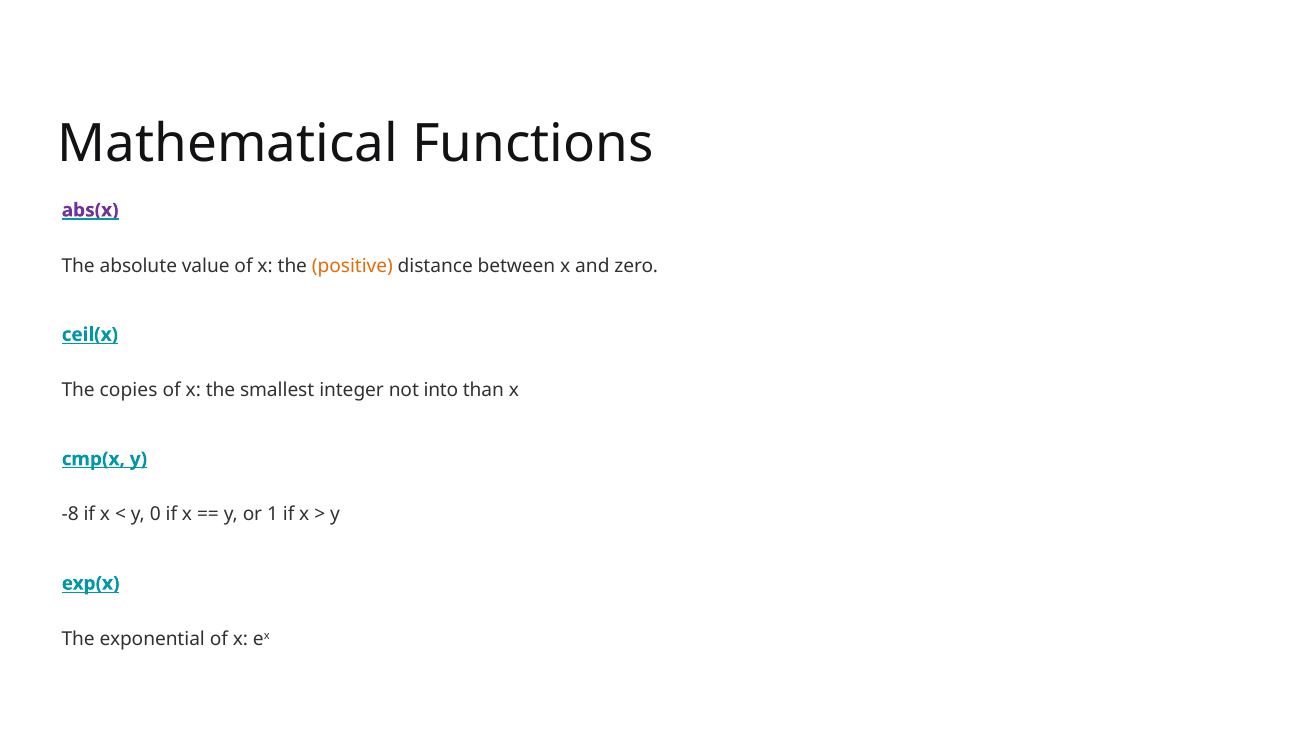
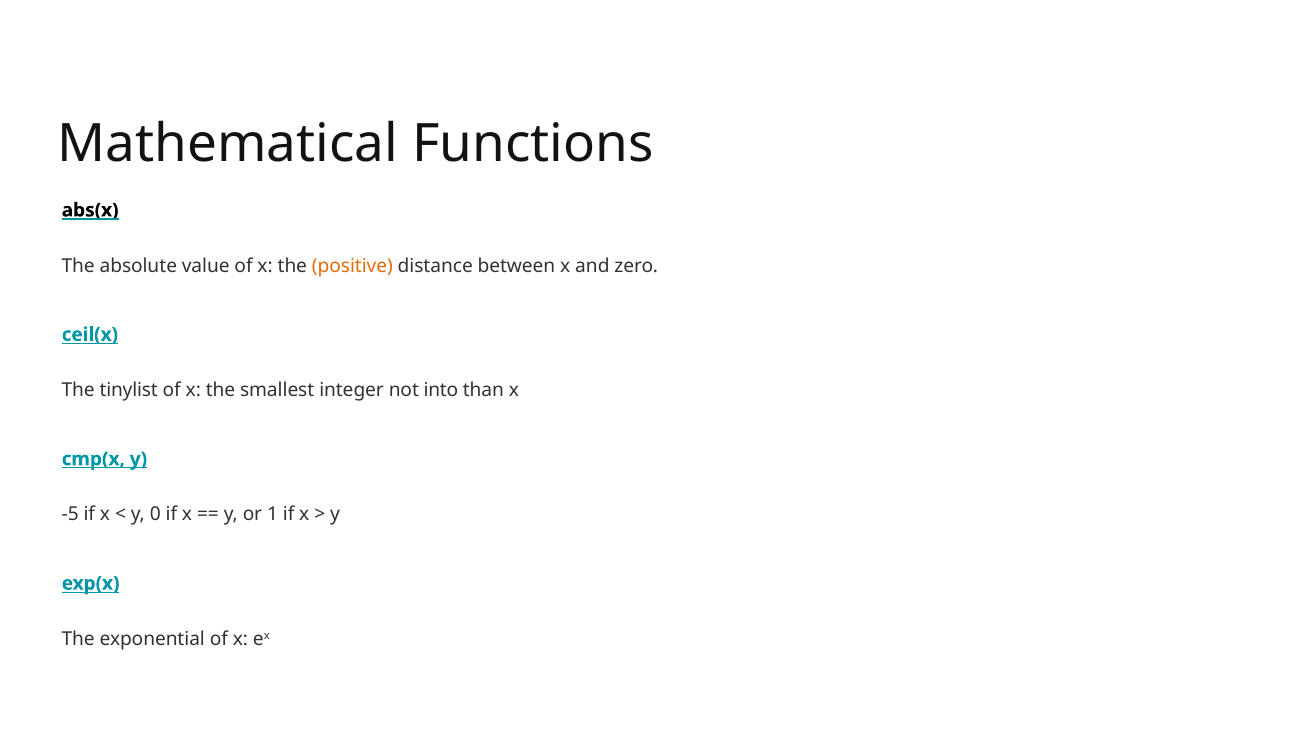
abs(x colour: purple -> black
copies: copies -> tinylist
-8: -8 -> -5
